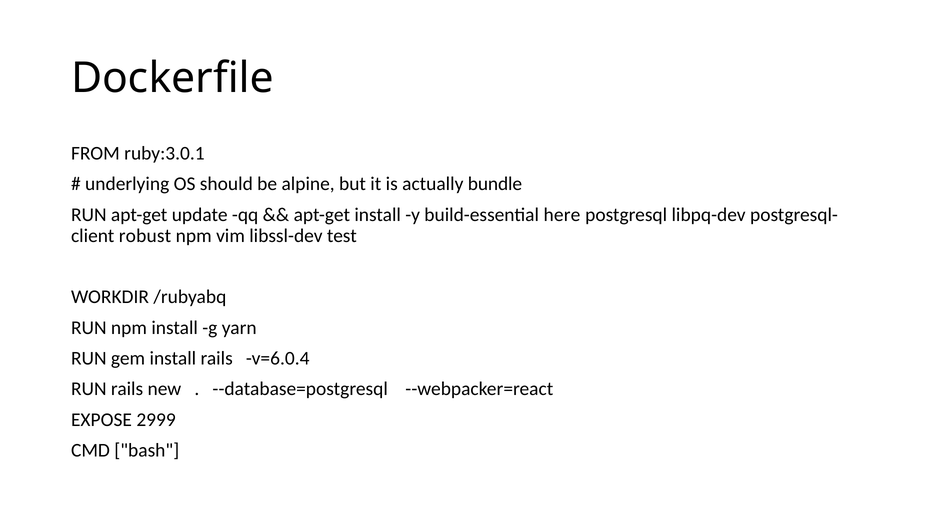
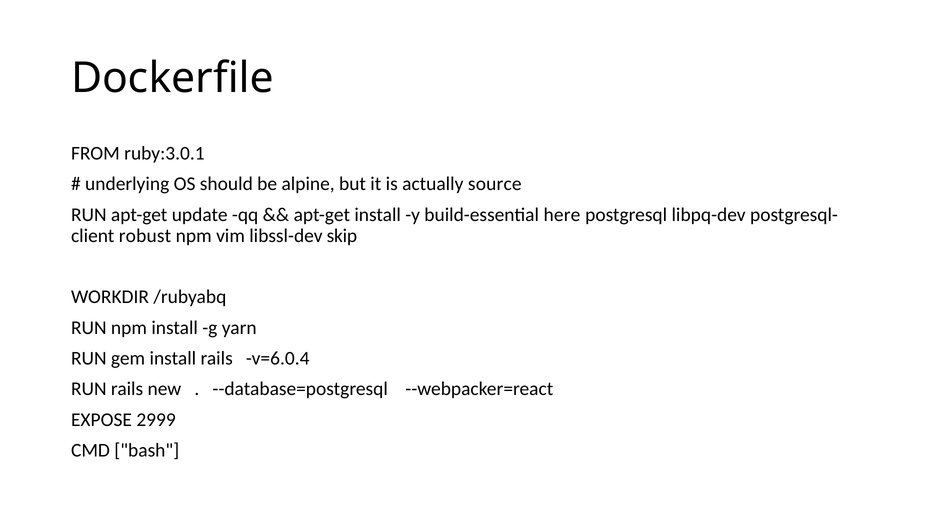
bundle: bundle -> source
test: test -> skip
